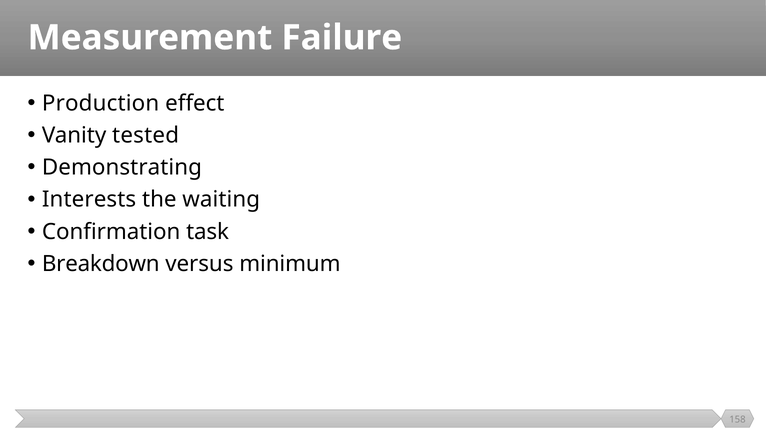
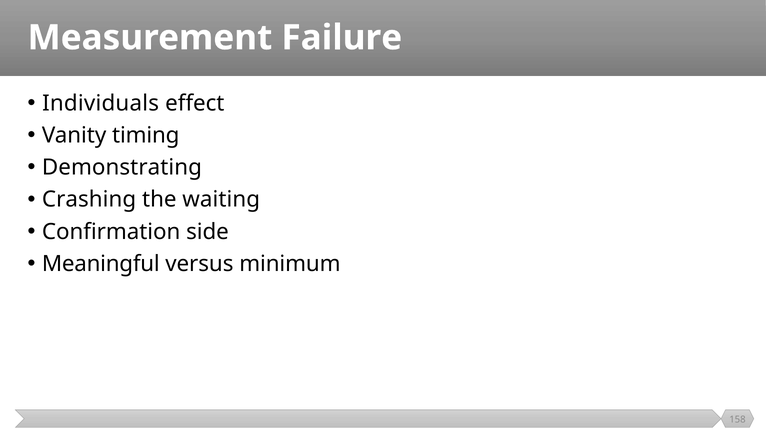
Production: Production -> Individuals
tested: tested -> timing
Interests: Interests -> Crashing
task: task -> side
Breakdown: Breakdown -> Meaningful
